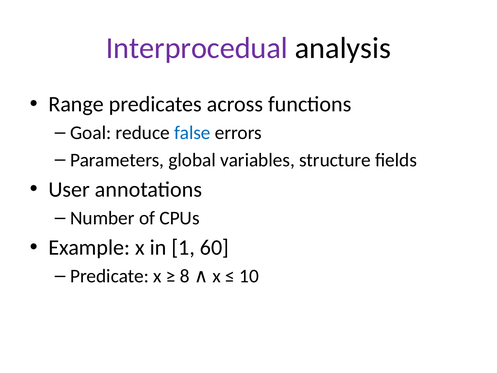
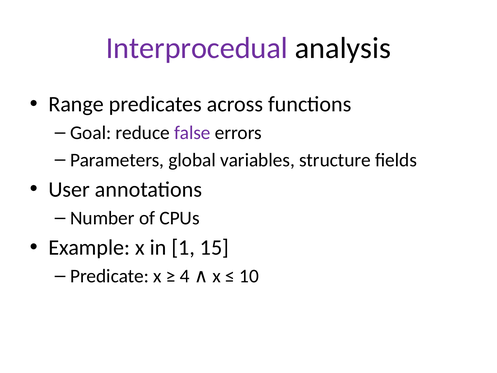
false colour: blue -> purple
60: 60 -> 15
8: 8 -> 4
